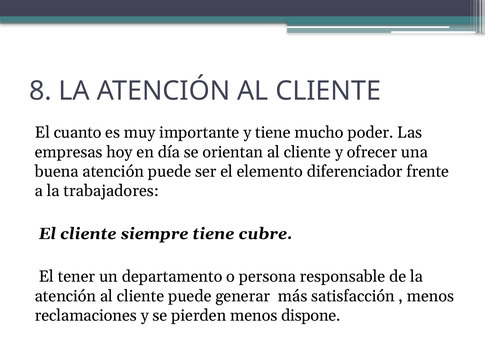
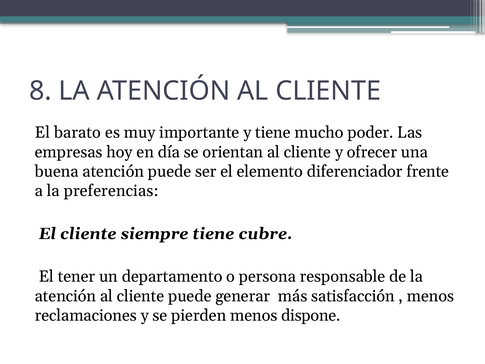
cuanto: cuanto -> barato
trabajadores: trabajadores -> preferencias
